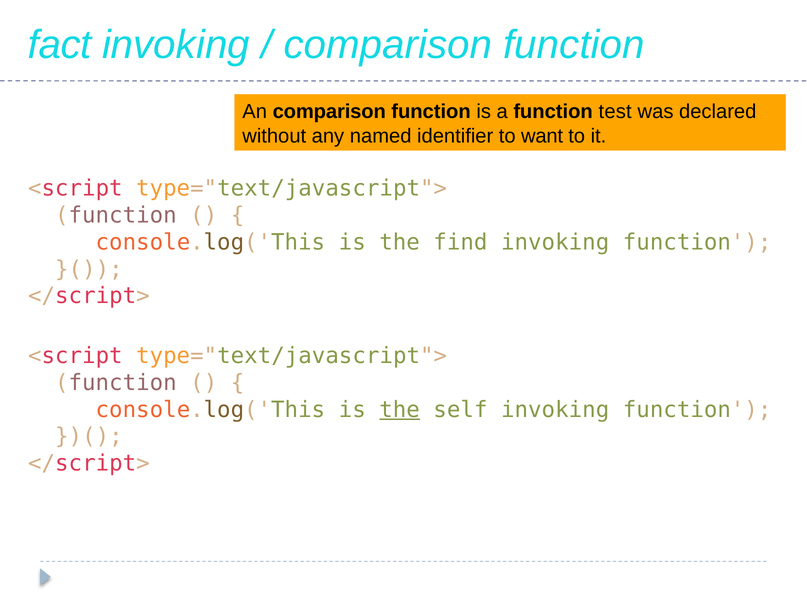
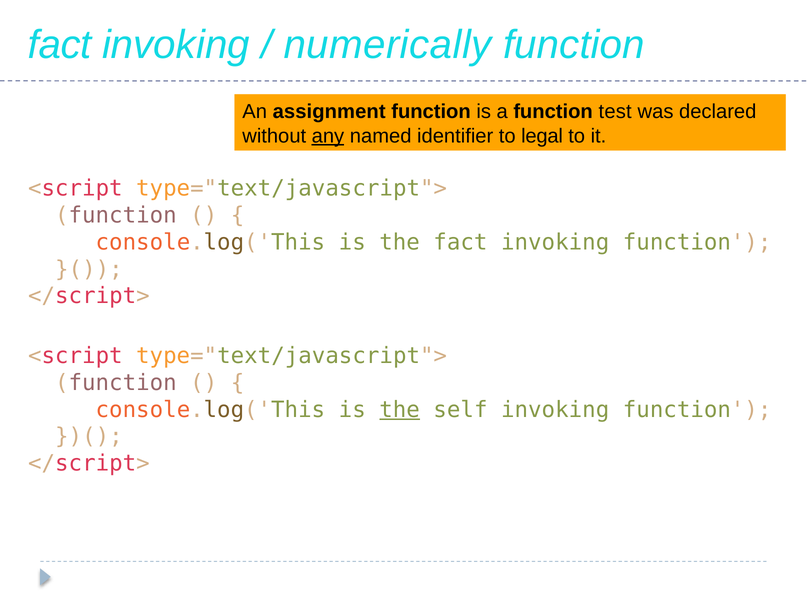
comparison at (388, 45): comparison -> numerically
An comparison: comparison -> assignment
any underline: none -> present
want: want -> legal
the find: find -> fact
